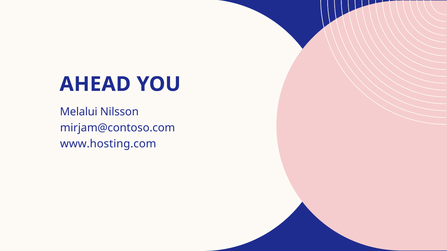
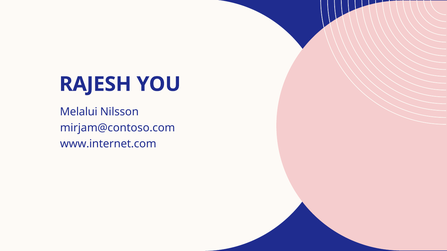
AHEAD: AHEAD -> RAJESH
www.hosting.com: www.hosting.com -> www.internet.com
